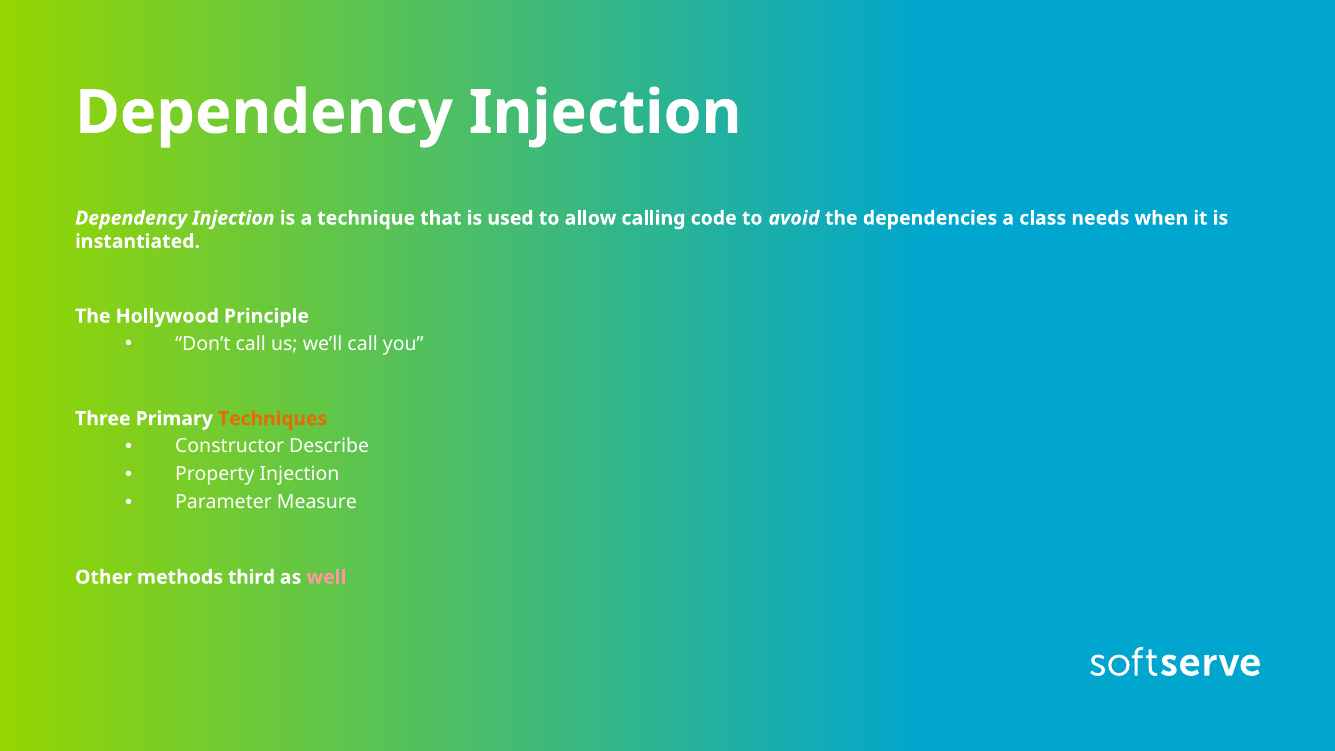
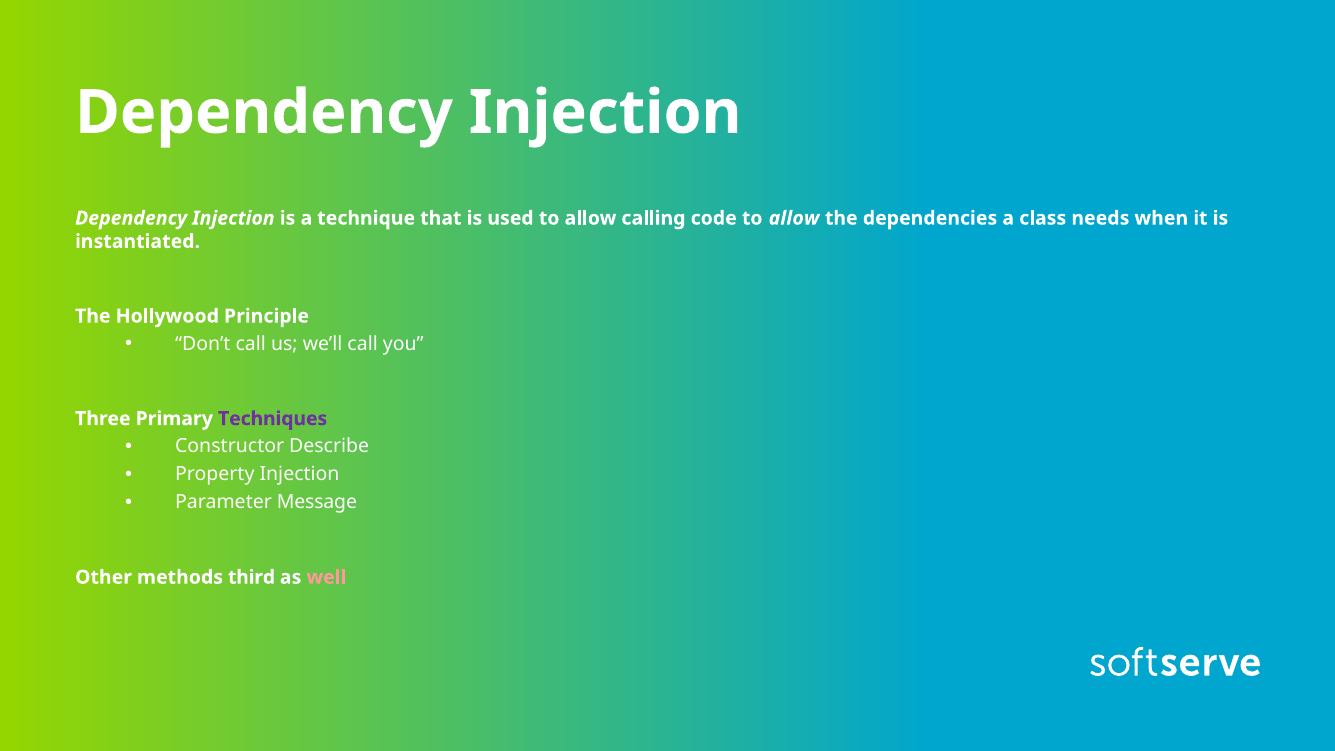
code to avoid: avoid -> allow
Techniques colour: orange -> purple
Measure: Measure -> Message
